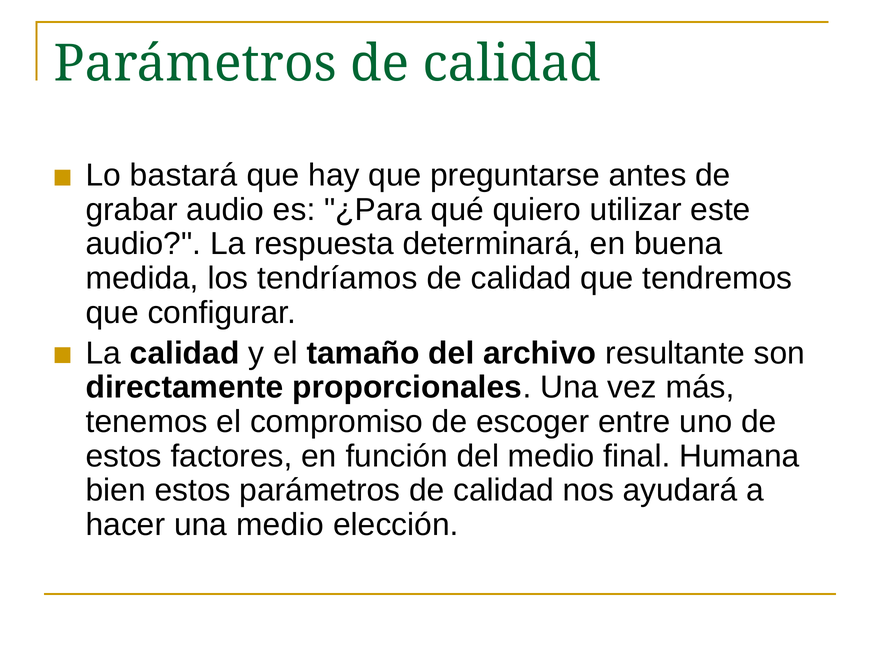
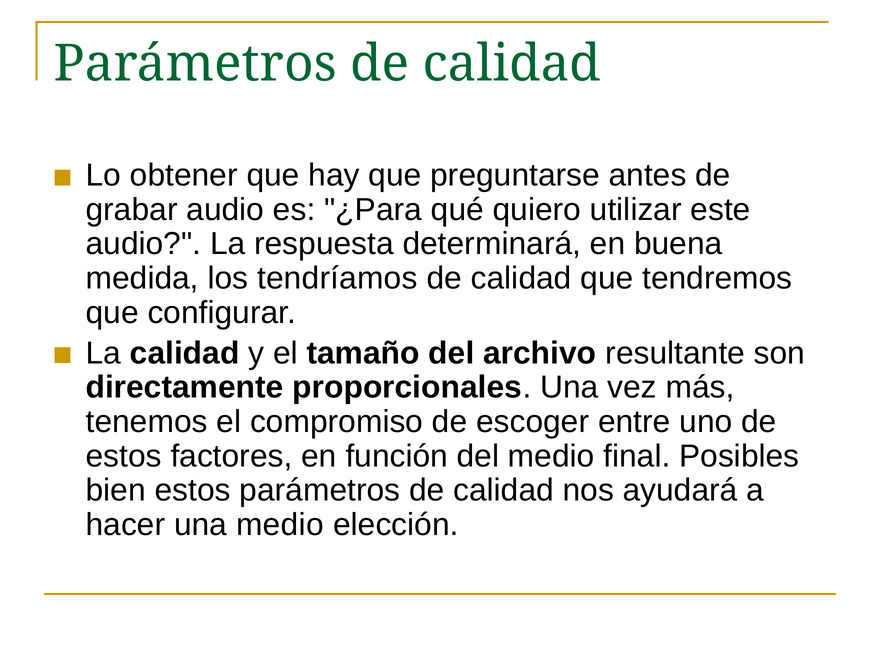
bastará: bastará -> obtener
Humana: Humana -> Posibles
